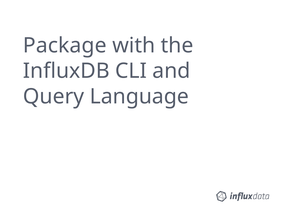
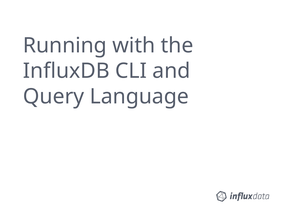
Package: Package -> Running
